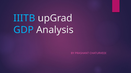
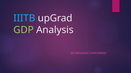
GDP colour: light blue -> light green
